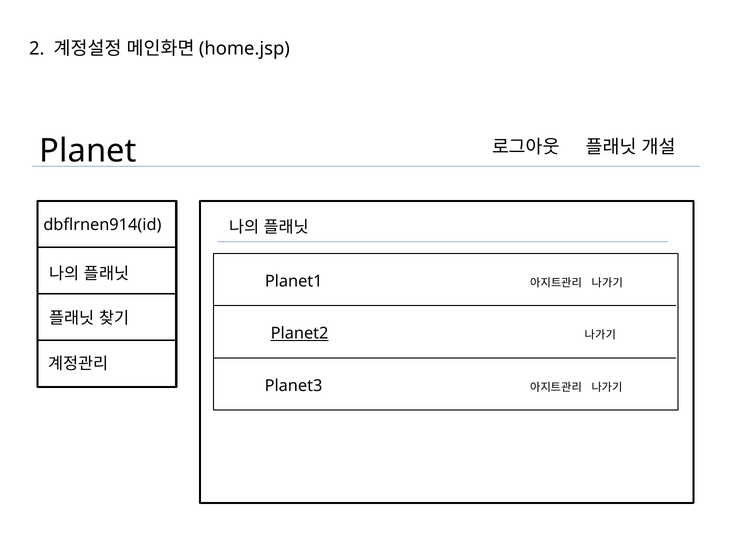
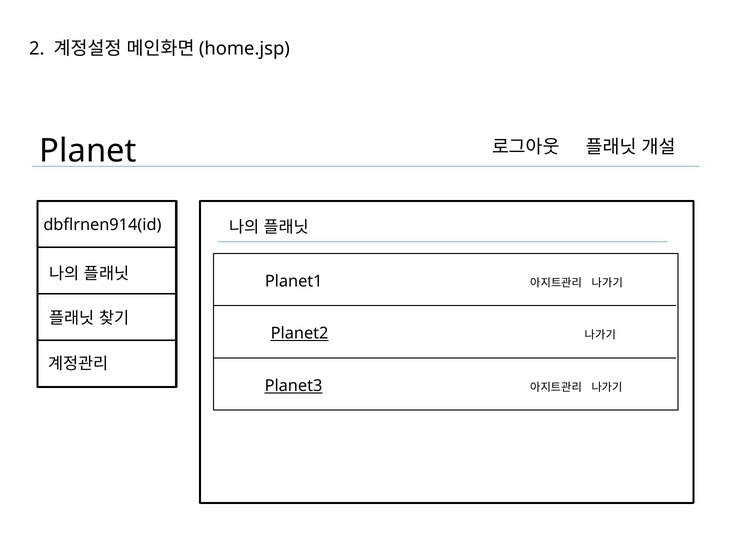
Planet3 underline: none -> present
